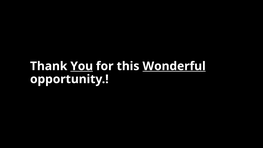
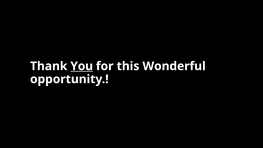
Wonderful underline: present -> none
